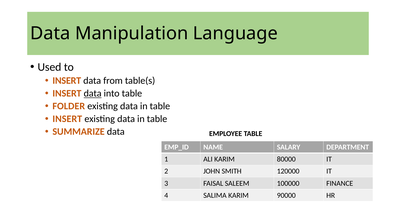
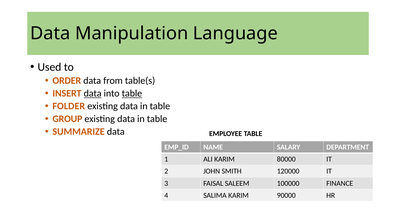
INSERT at (67, 81): INSERT -> ORDER
table at (132, 93) underline: none -> present
INSERT at (67, 119): INSERT -> GROUP
